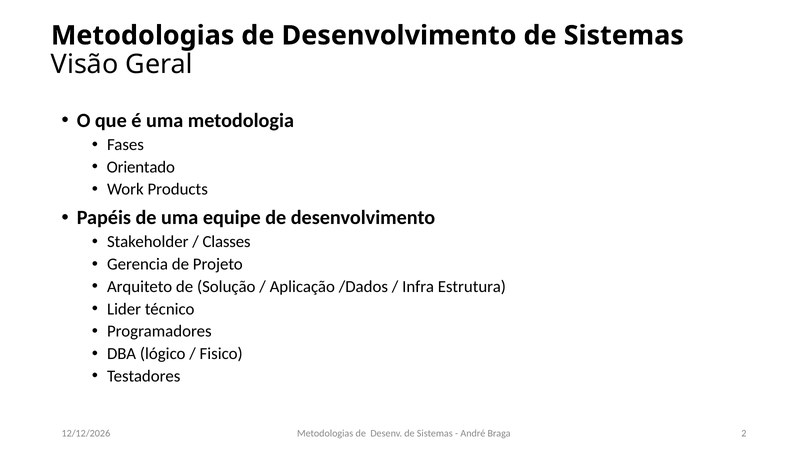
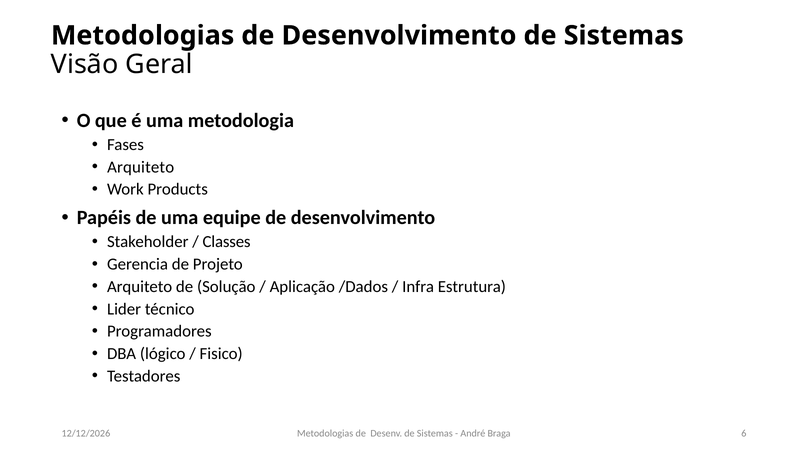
Orientado at (141, 167): Orientado -> Arquiteto
2: 2 -> 6
